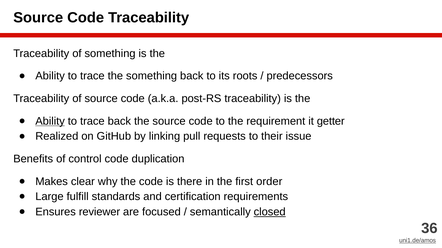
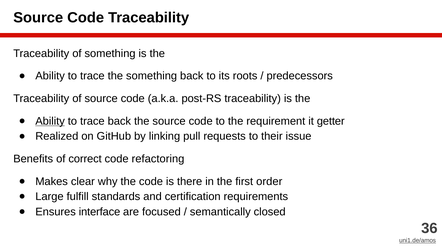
control: control -> correct
duplication: duplication -> refactoring
reviewer: reviewer -> interface
closed underline: present -> none
